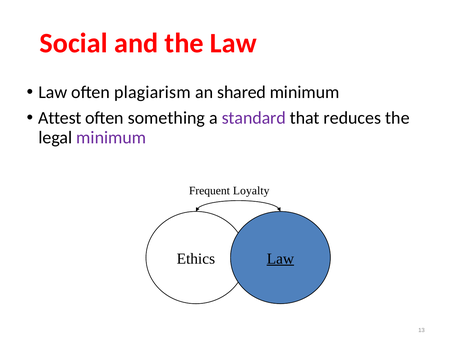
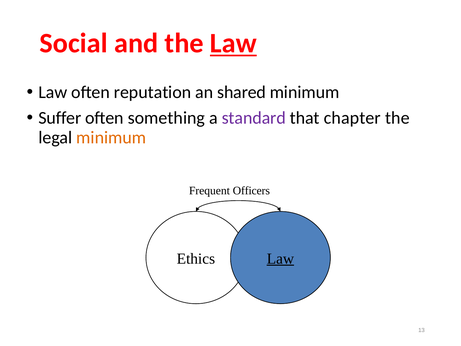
Law at (233, 43) underline: none -> present
plagiarism: plagiarism -> reputation
Attest: Attest -> Suffer
reduces: reduces -> chapter
minimum at (111, 137) colour: purple -> orange
Loyalty: Loyalty -> Officers
